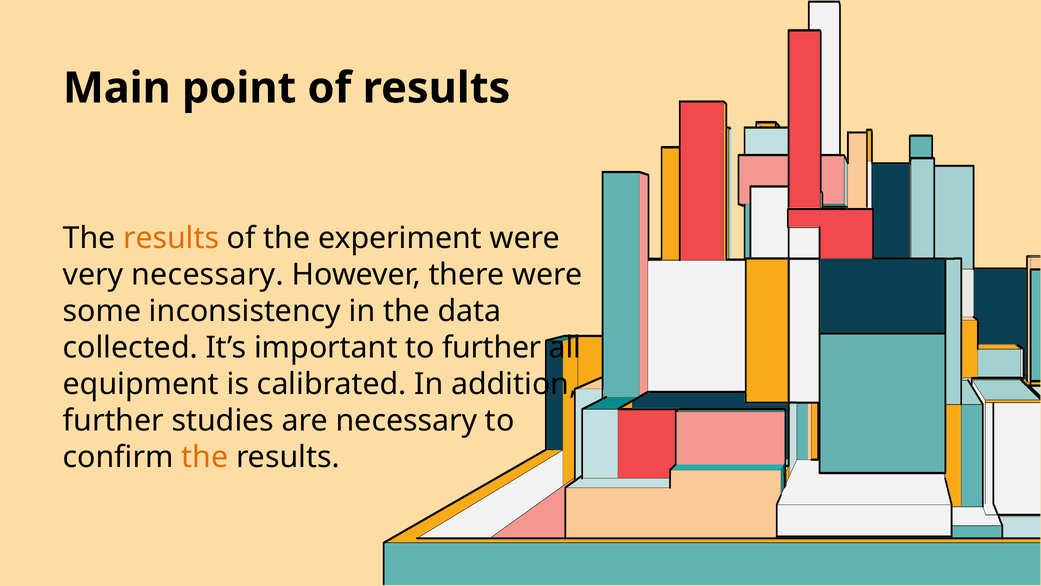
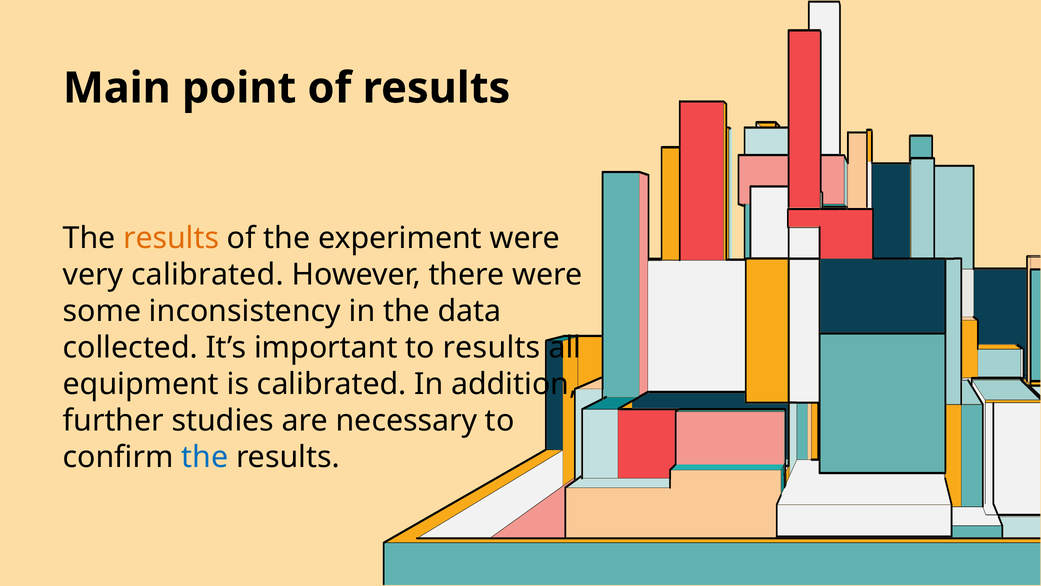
very necessary: necessary -> calibrated
to further: further -> results
the at (205, 457) colour: orange -> blue
